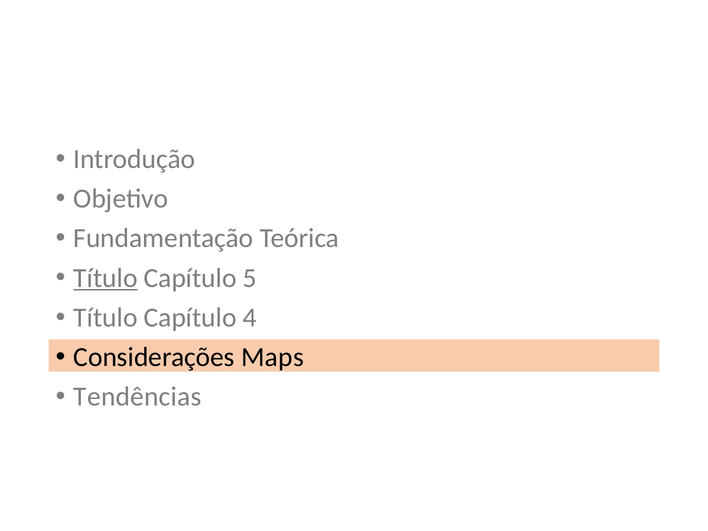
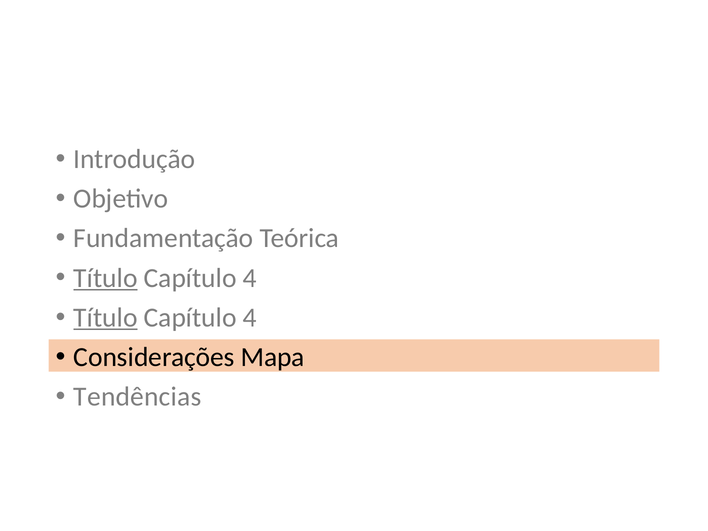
5 at (250, 278): 5 -> 4
Título at (105, 318) underline: none -> present
Maps: Maps -> Mapa
